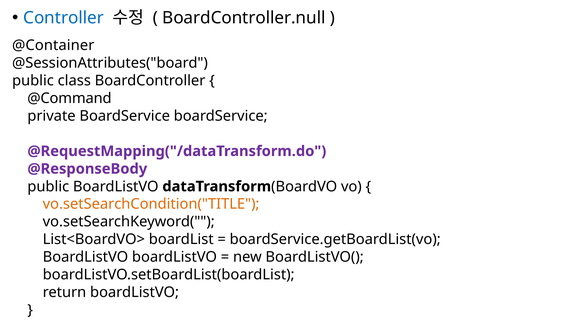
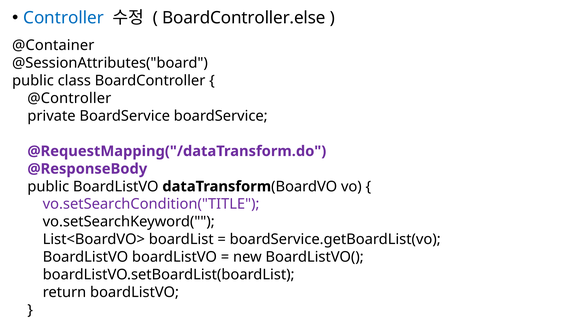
BoardController.null: BoardController.null -> BoardController.else
@Command: @Command -> @Controller
vo.setSearchCondition("TITLE colour: orange -> purple
